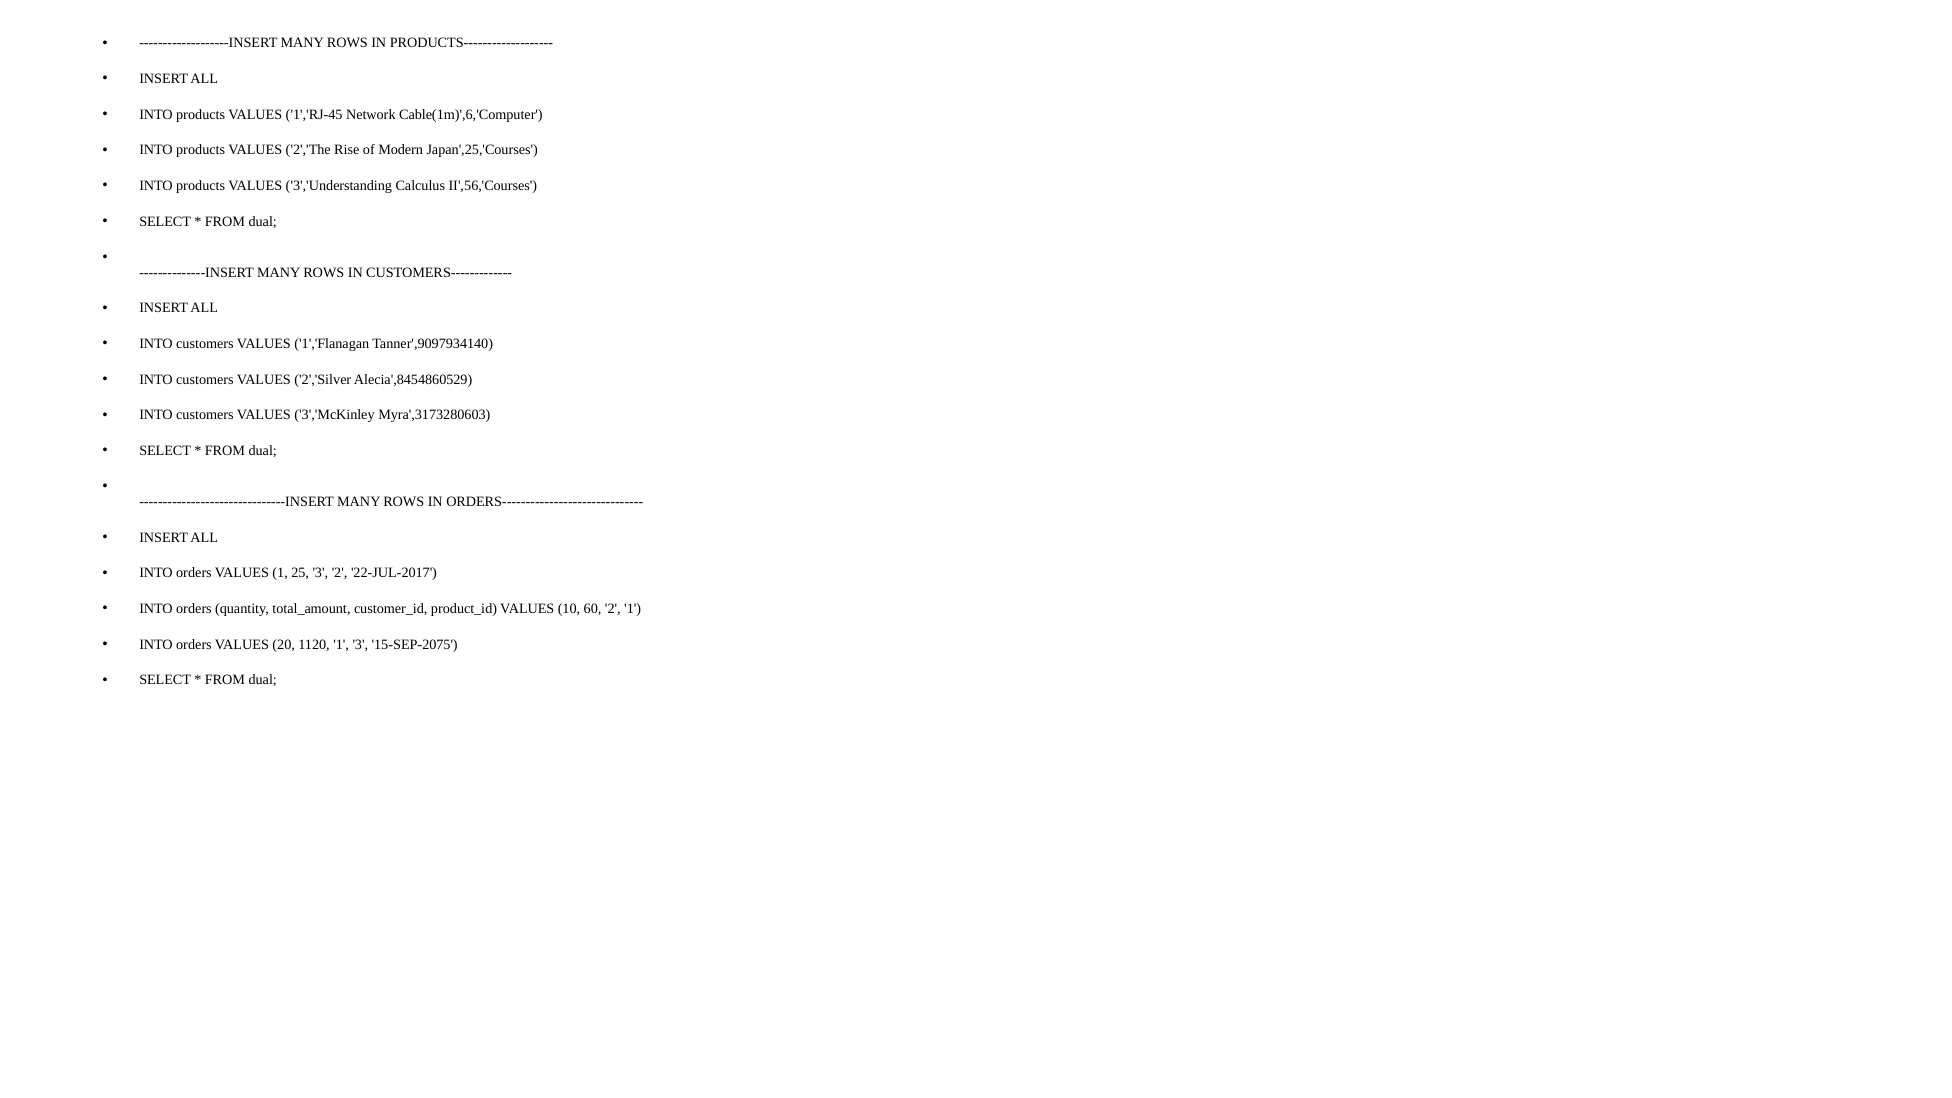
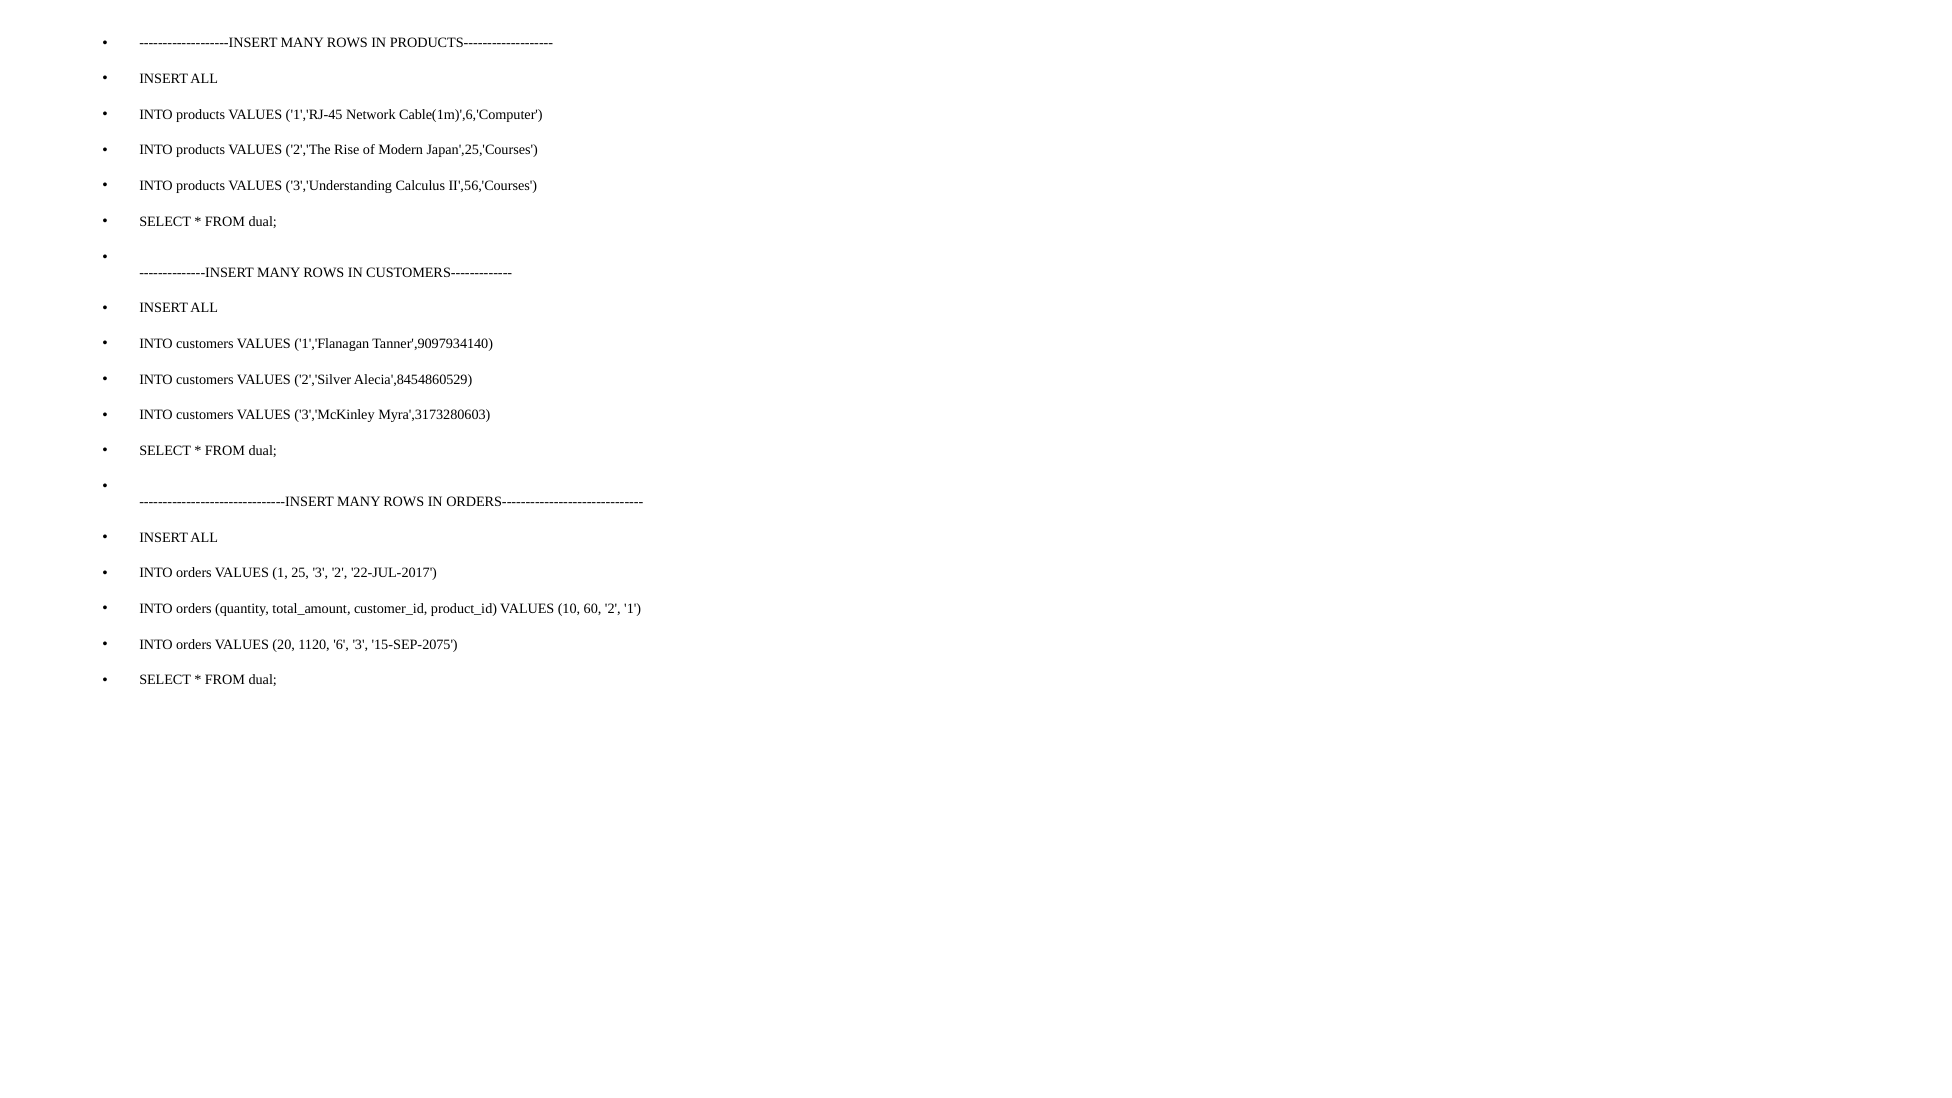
1120 1: 1 -> 6
